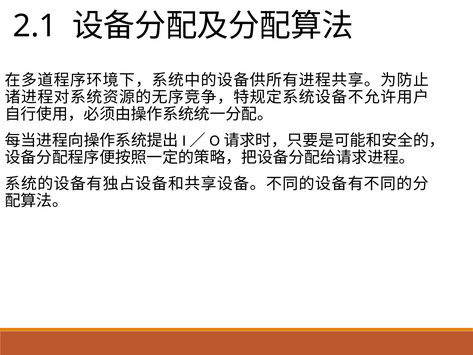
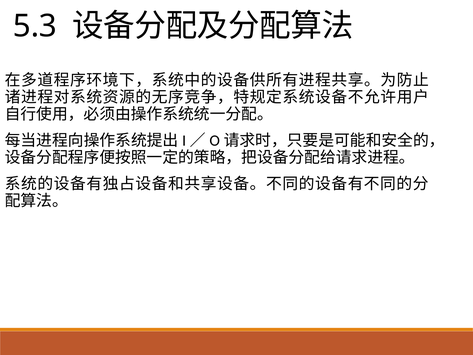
2.1: 2.1 -> 5.3
